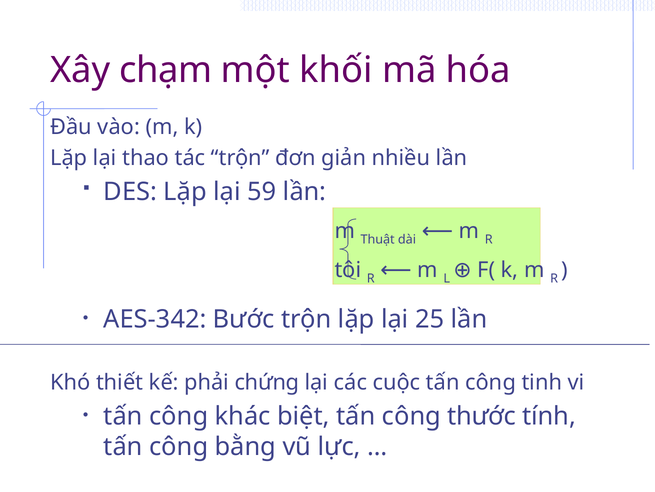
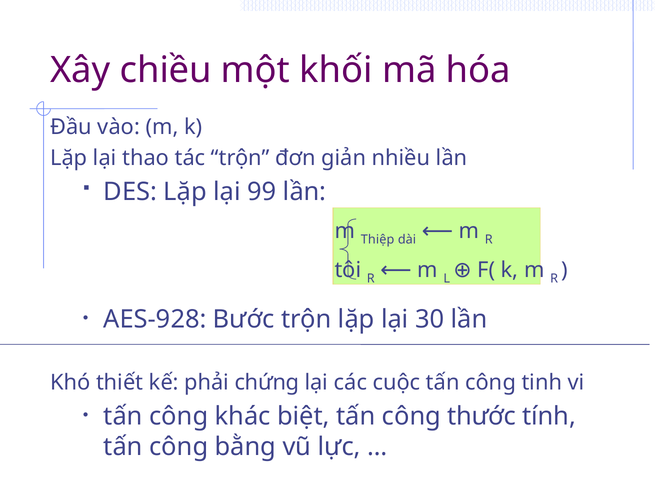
chạm: chạm -> chiều
59: 59 -> 99
Thuật: Thuật -> Thiệp
AES-342: AES-342 -> AES-928
25: 25 -> 30
